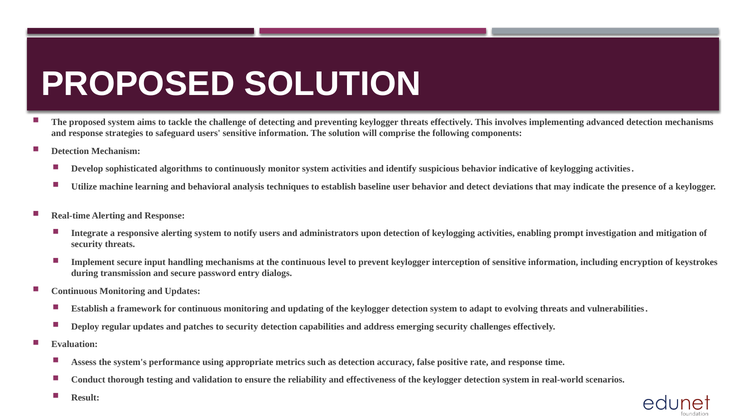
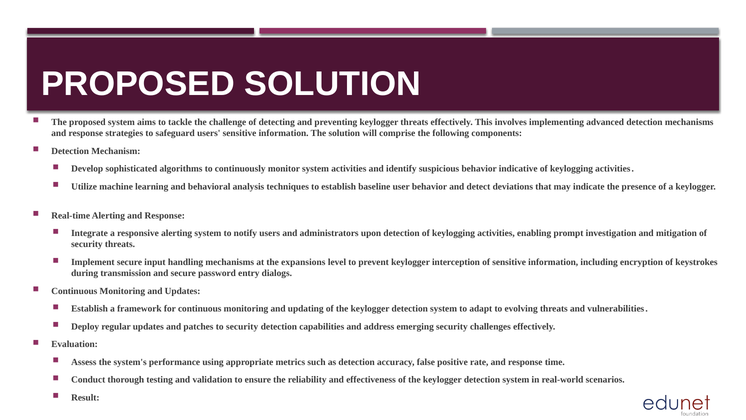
the continuous: continuous -> expansions
